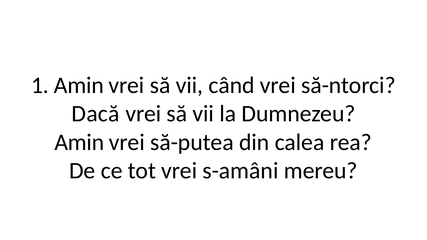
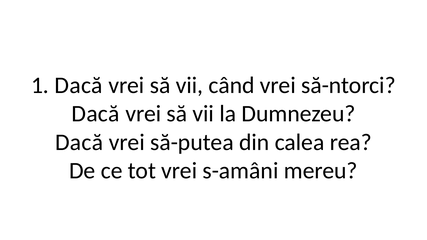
1 Amin: Amin -> Dacă
Amin at (79, 142): Amin -> Dacă
